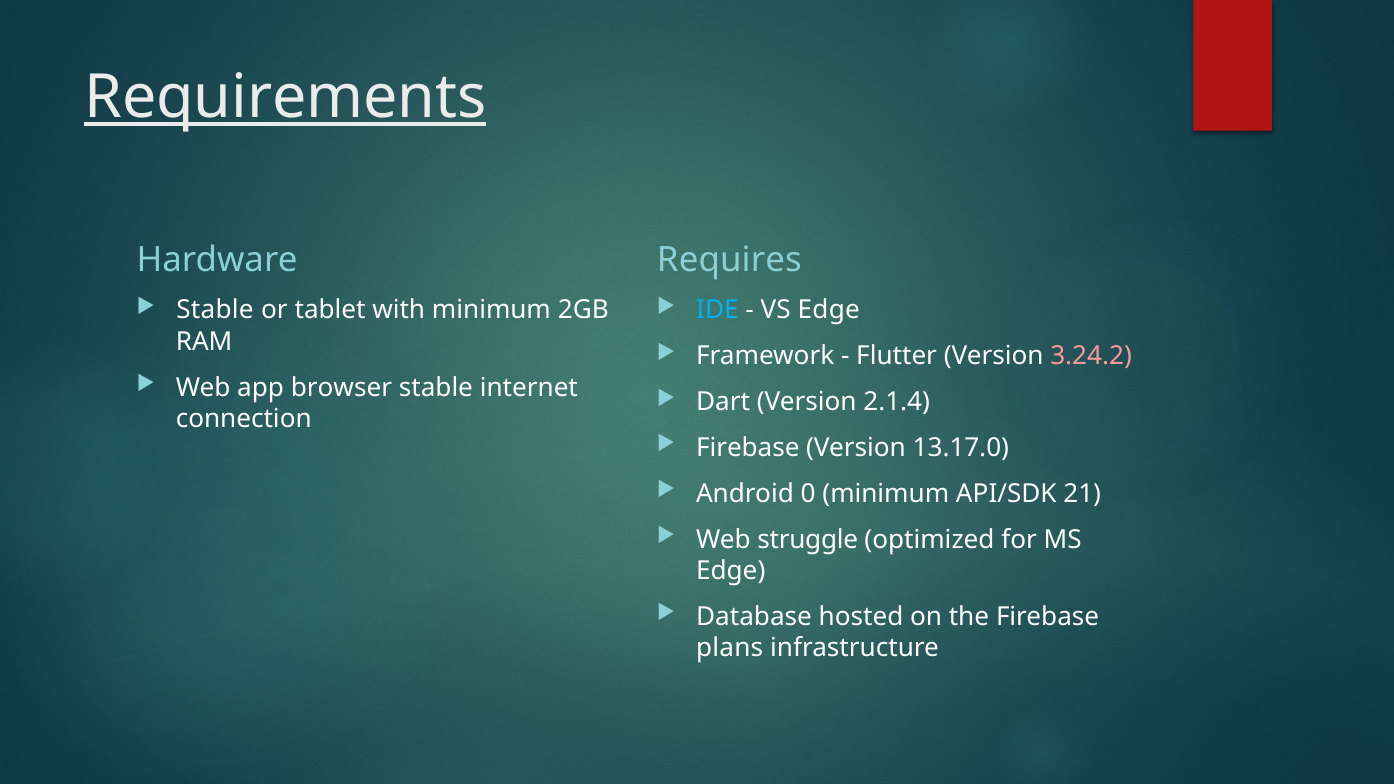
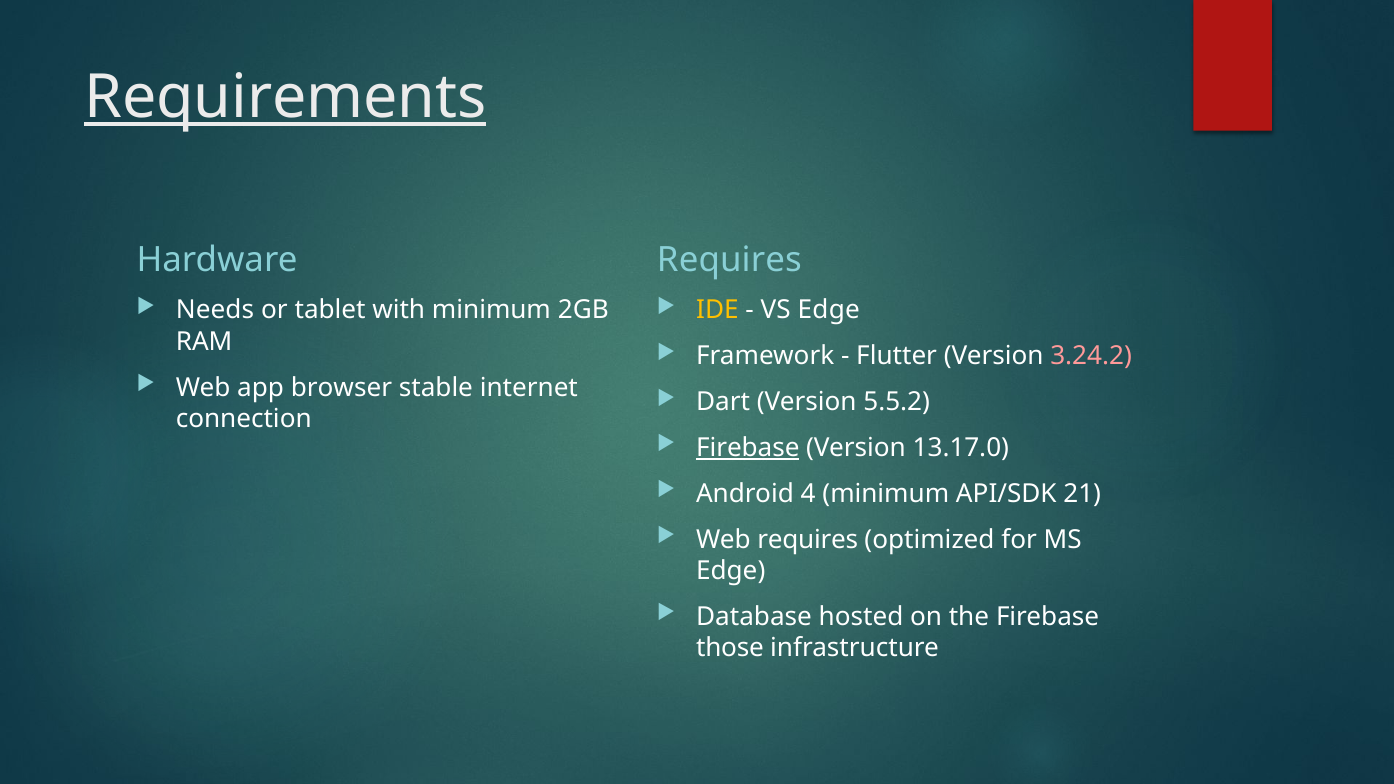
Stable at (215, 310): Stable -> Needs
IDE colour: light blue -> yellow
2.1.4: 2.1.4 -> 5.5.2
Firebase at (748, 448) underline: none -> present
0: 0 -> 4
Web struggle: struggle -> requires
plans: plans -> those
